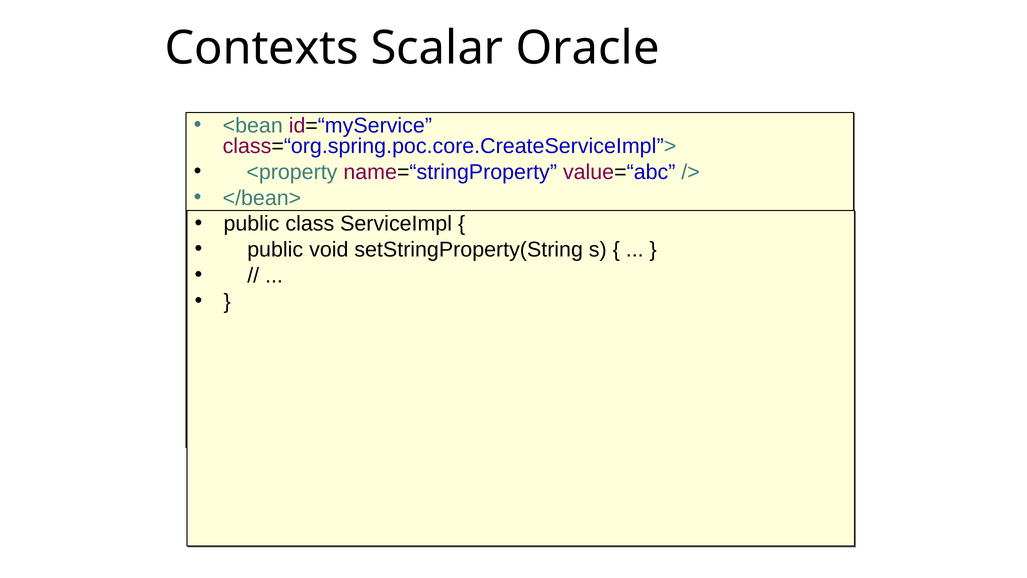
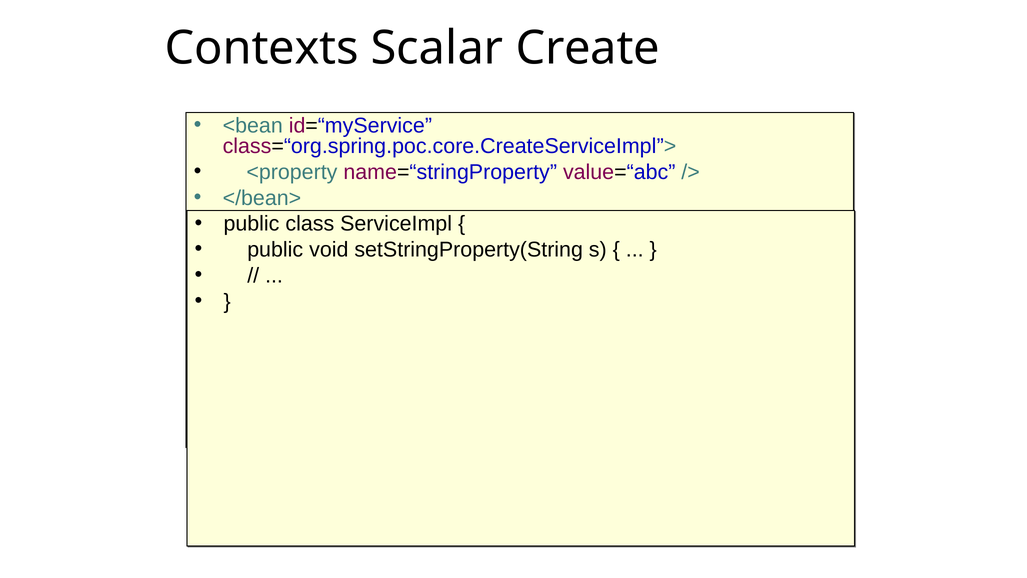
Oracle: Oracle -> Create
